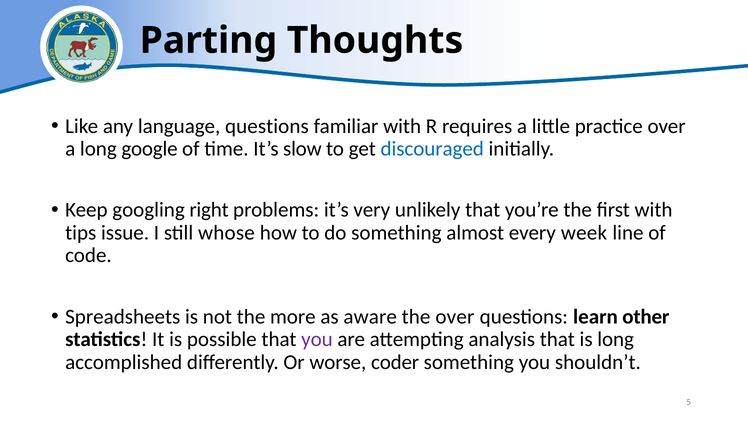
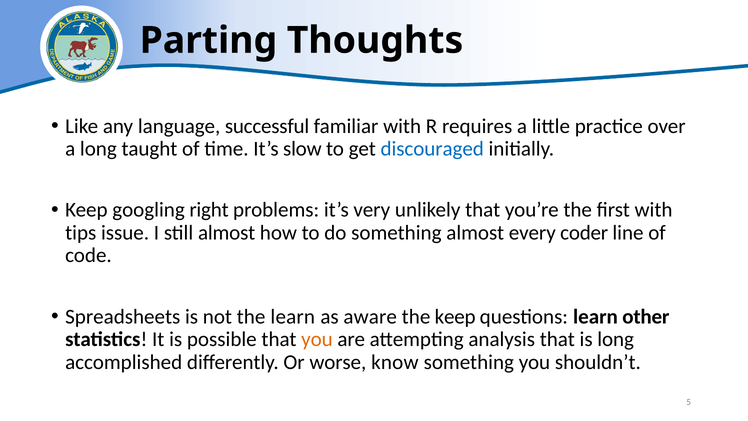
language questions: questions -> successful
google: google -> taught
still whose: whose -> almost
week: week -> coder
the more: more -> learn
the over: over -> keep
you at (317, 339) colour: purple -> orange
coder: coder -> know
